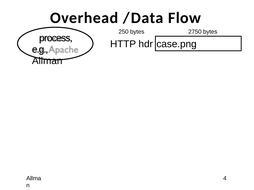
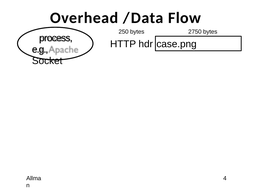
Allman: Allman -> Socket
